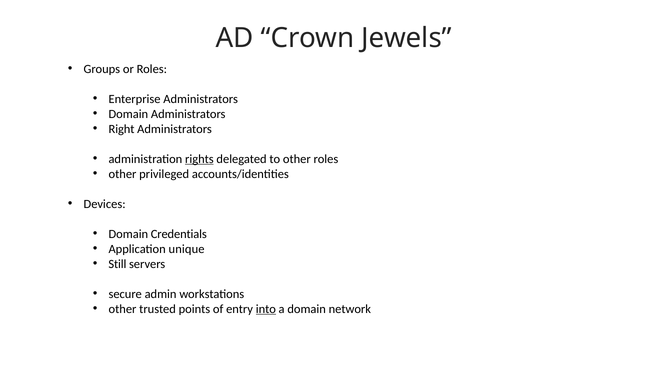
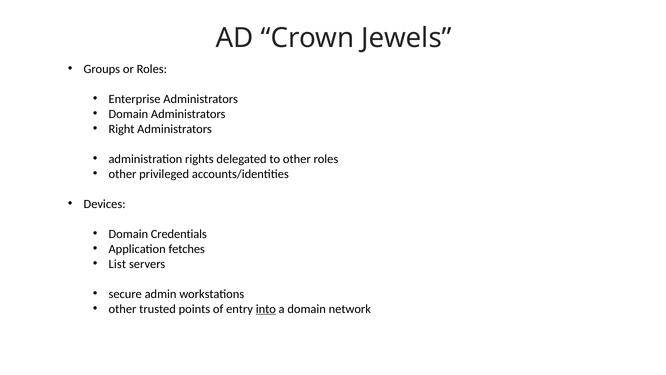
rights underline: present -> none
unique: unique -> fetches
Still: Still -> List
